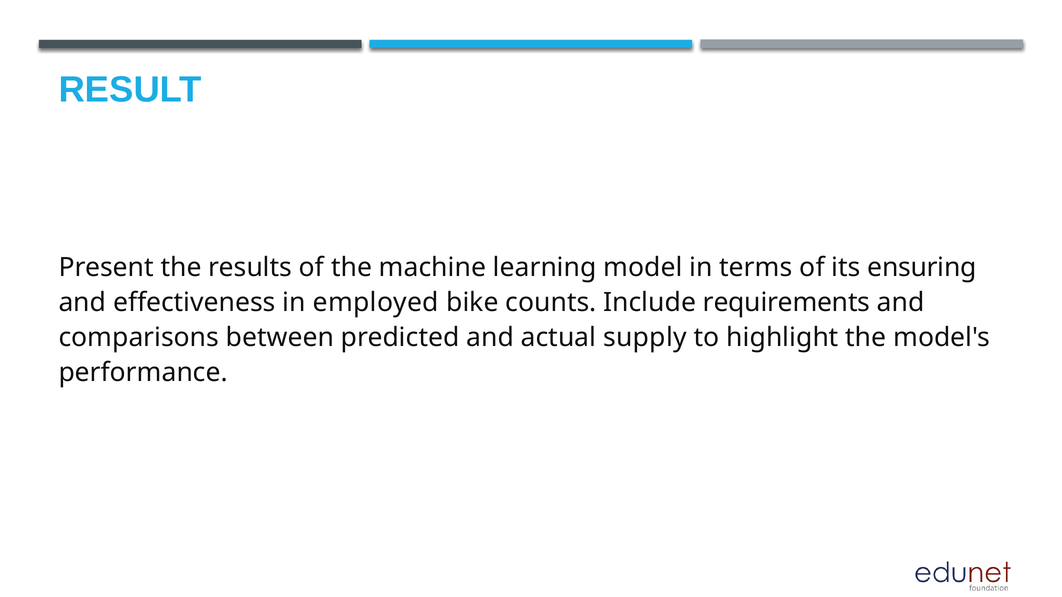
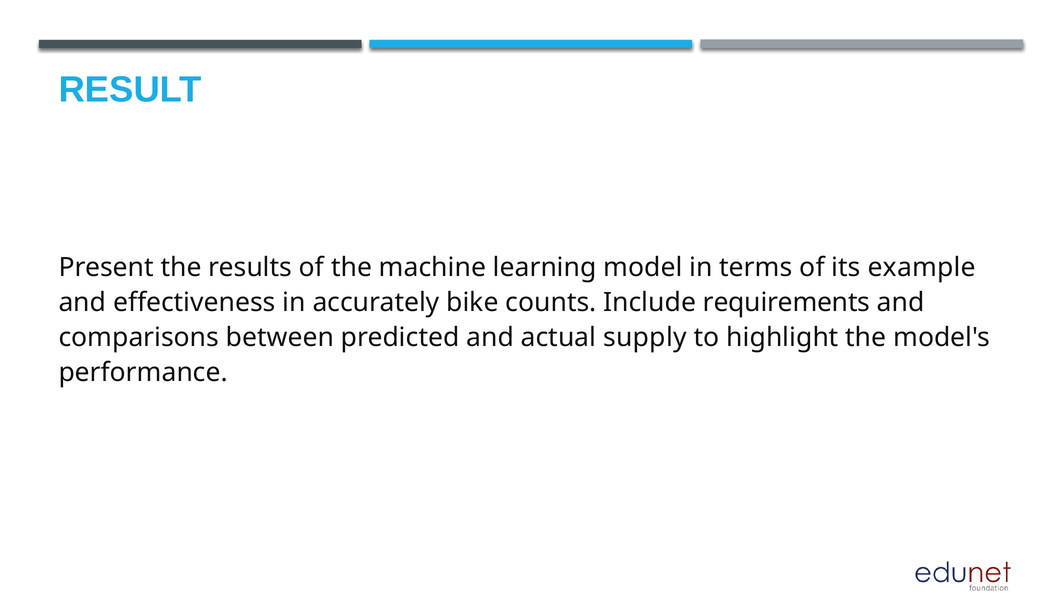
ensuring: ensuring -> example
employed: employed -> accurately
